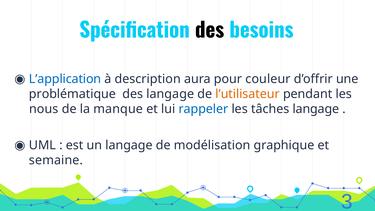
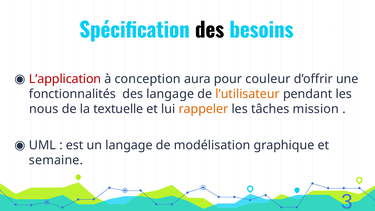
L’application colour: blue -> red
description: description -> conception
problématique: problématique -> fonctionnalités
manque: manque -> textuelle
rappeler colour: blue -> orange
tâches langage: langage -> mission
